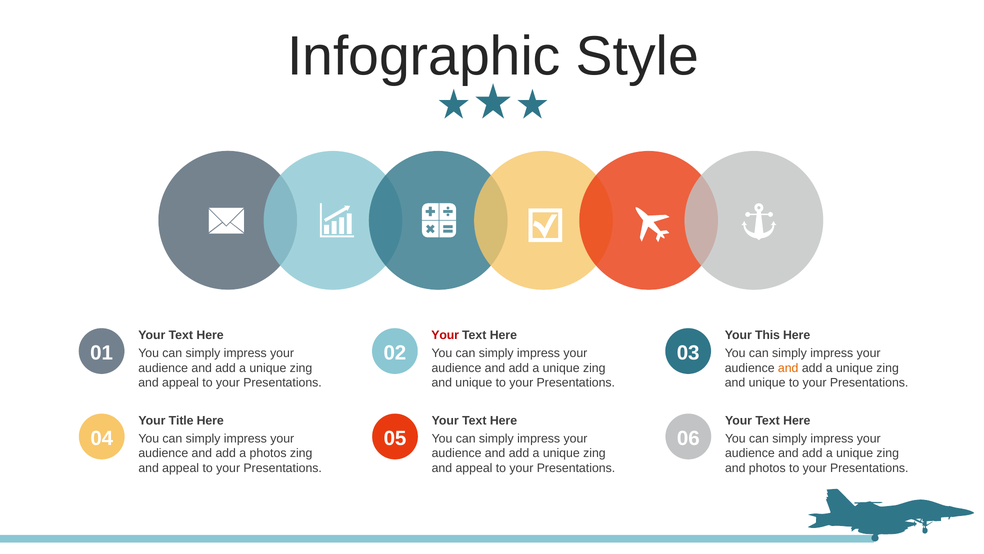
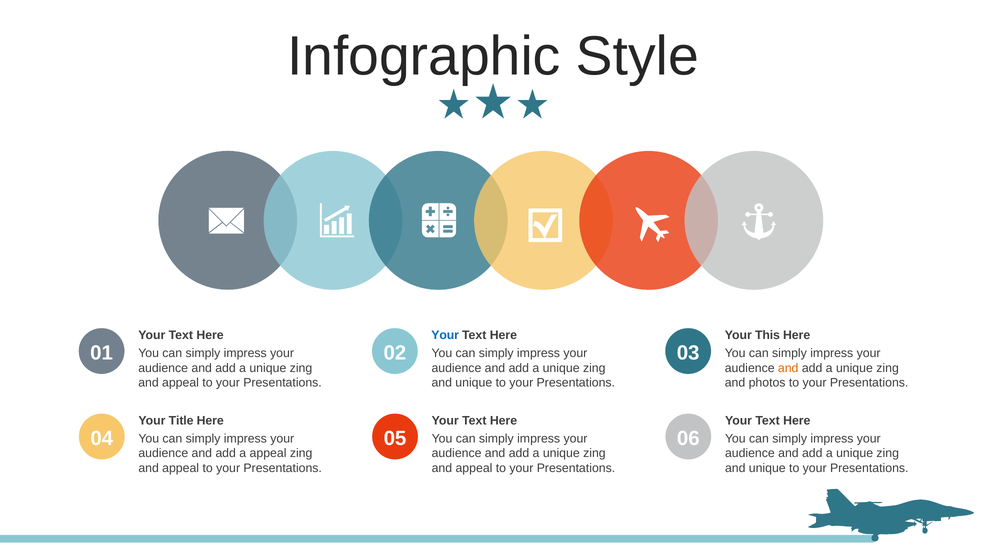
Your at (445, 335) colour: red -> blue
unique at (767, 382): unique -> photos
a photos: photos -> appeal
photos at (767, 468): photos -> unique
